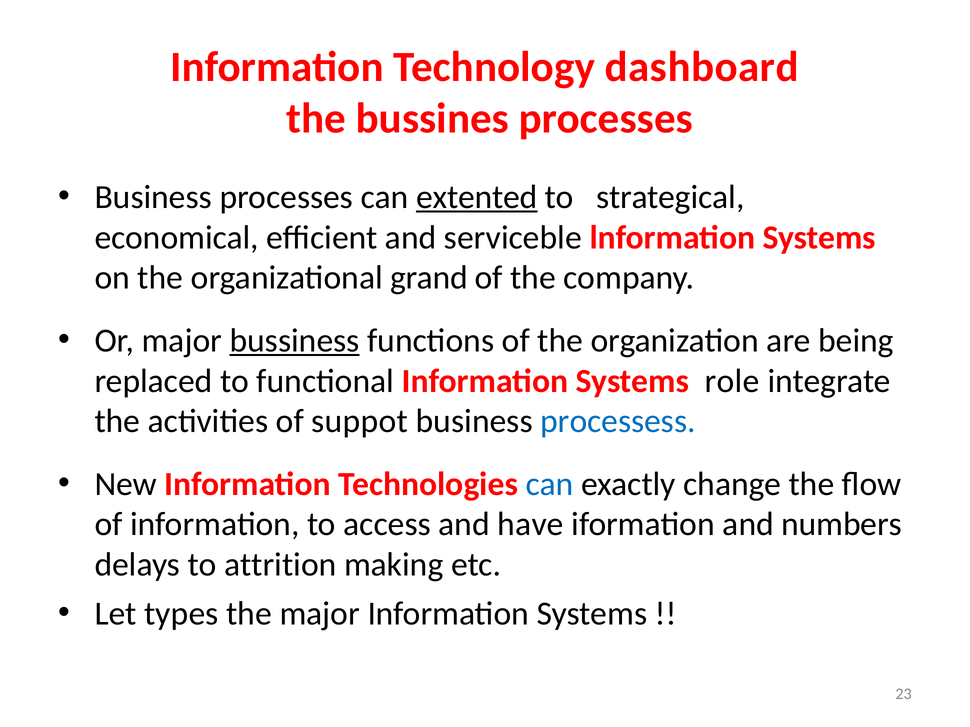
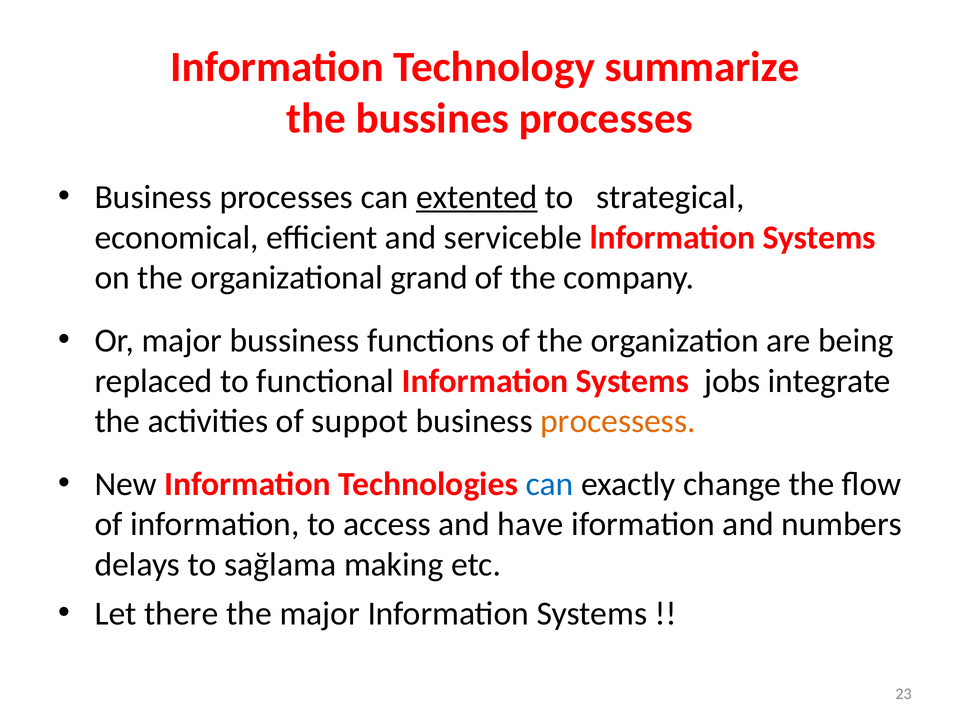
dashboard: dashboard -> summarize
bussiness underline: present -> none
role: role -> jobs
processess colour: blue -> orange
attrition: attrition -> sağlama
types: types -> there
